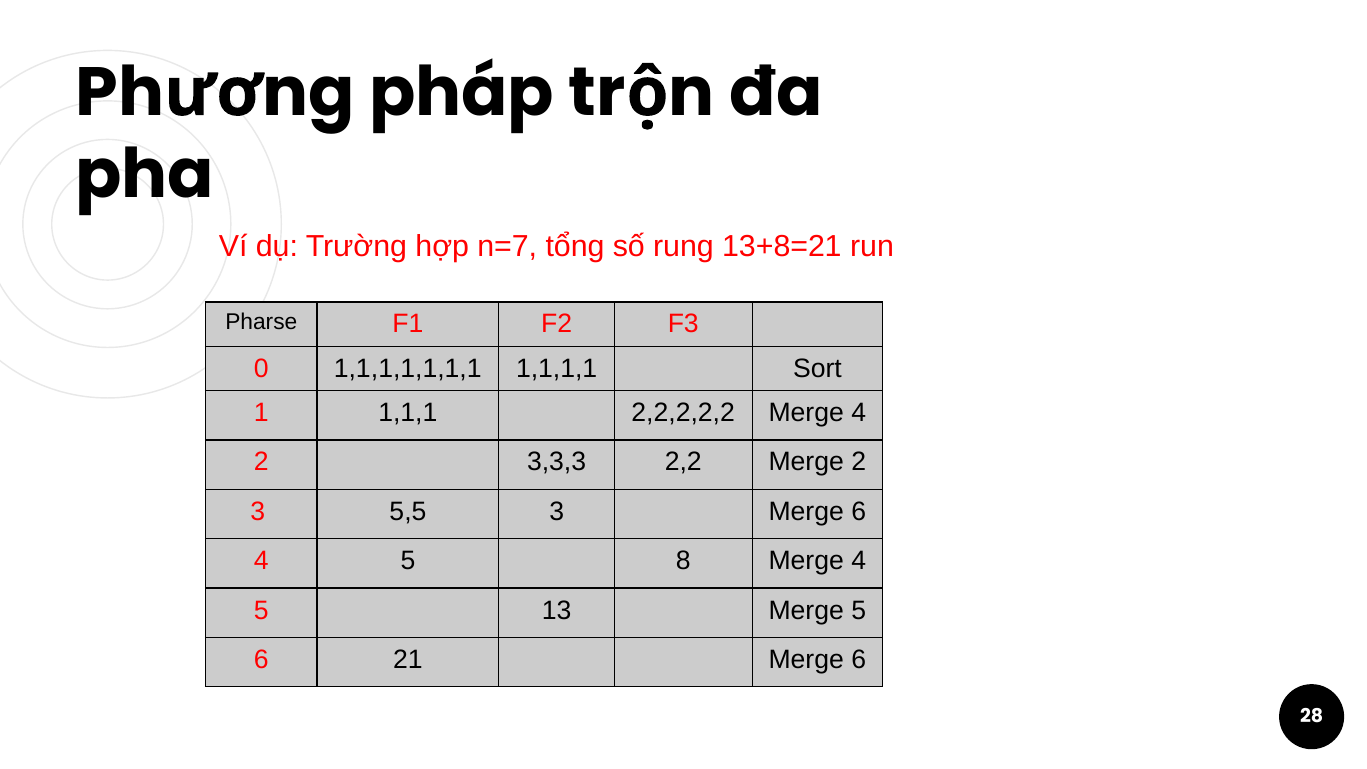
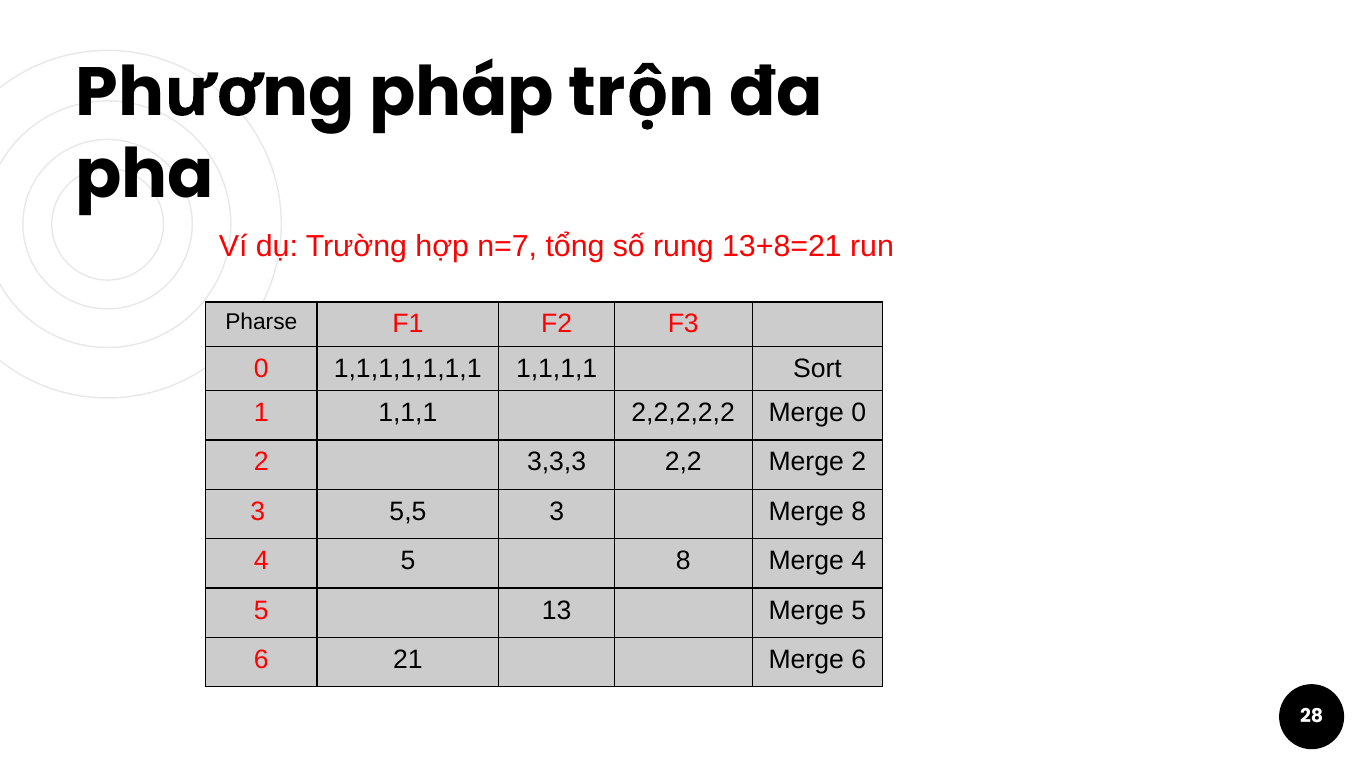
2,2,2,2,2 Merge 4: 4 -> 0
3 Merge 6: 6 -> 8
